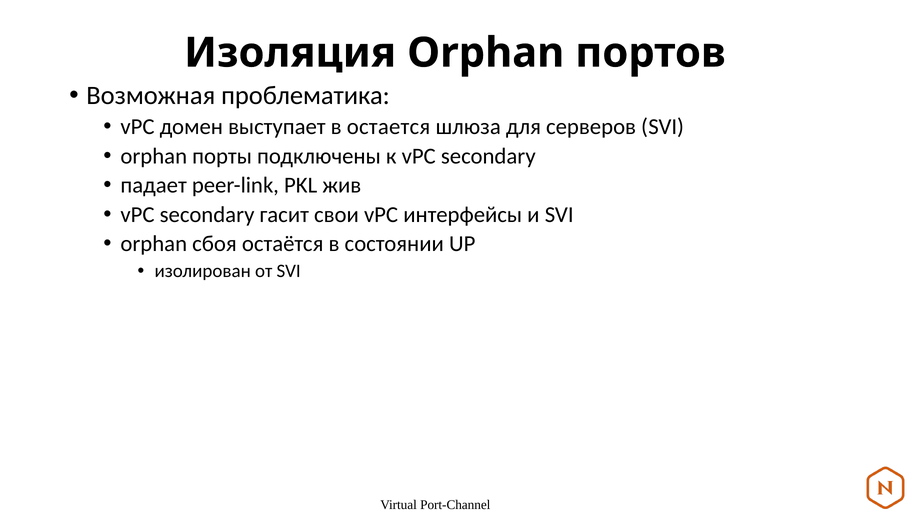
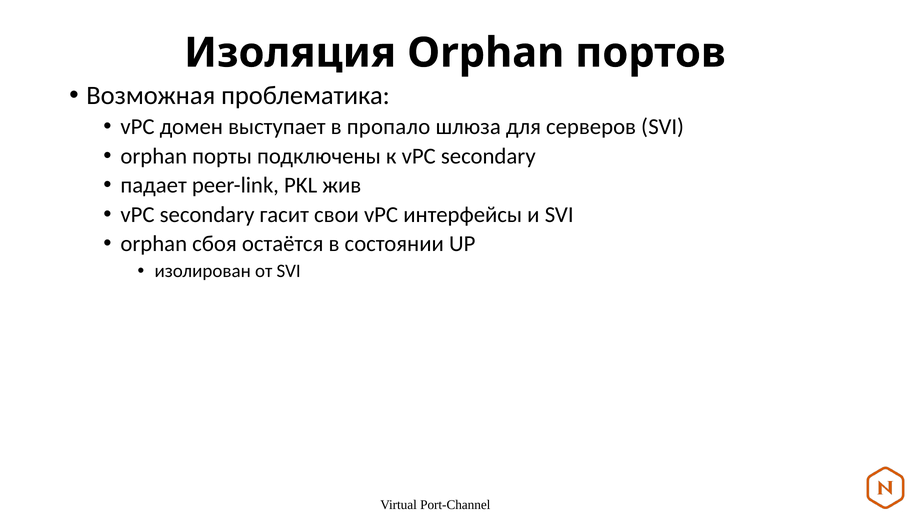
остается: остается -> пропало
